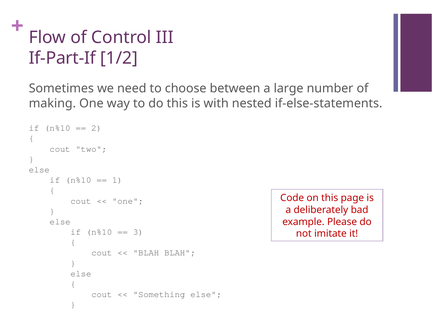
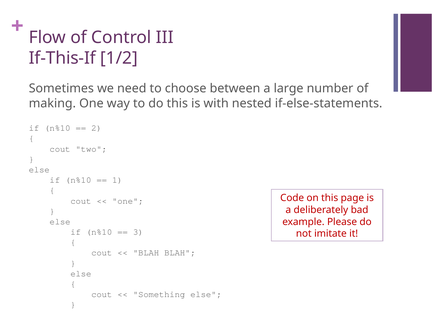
If-Part-If: If-Part-If -> If-This-If
